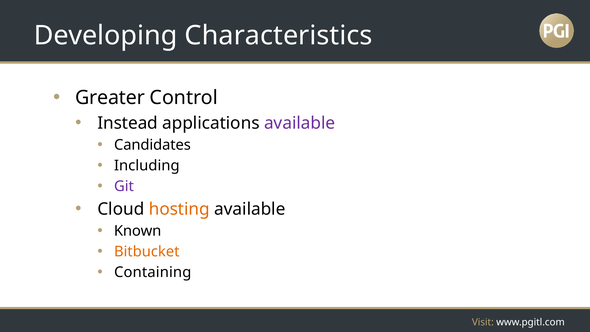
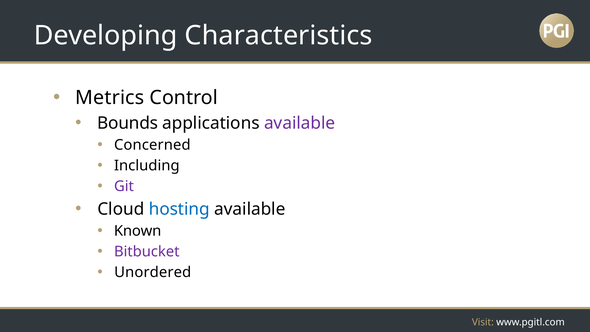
Greater: Greater -> Metrics
Instead: Instead -> Bounds
Candidates: Candidates -> Concerned
hosting colour: orange -> blue
Bitbucket colour: orange -> purple
Containing: Containing -> Unordered
